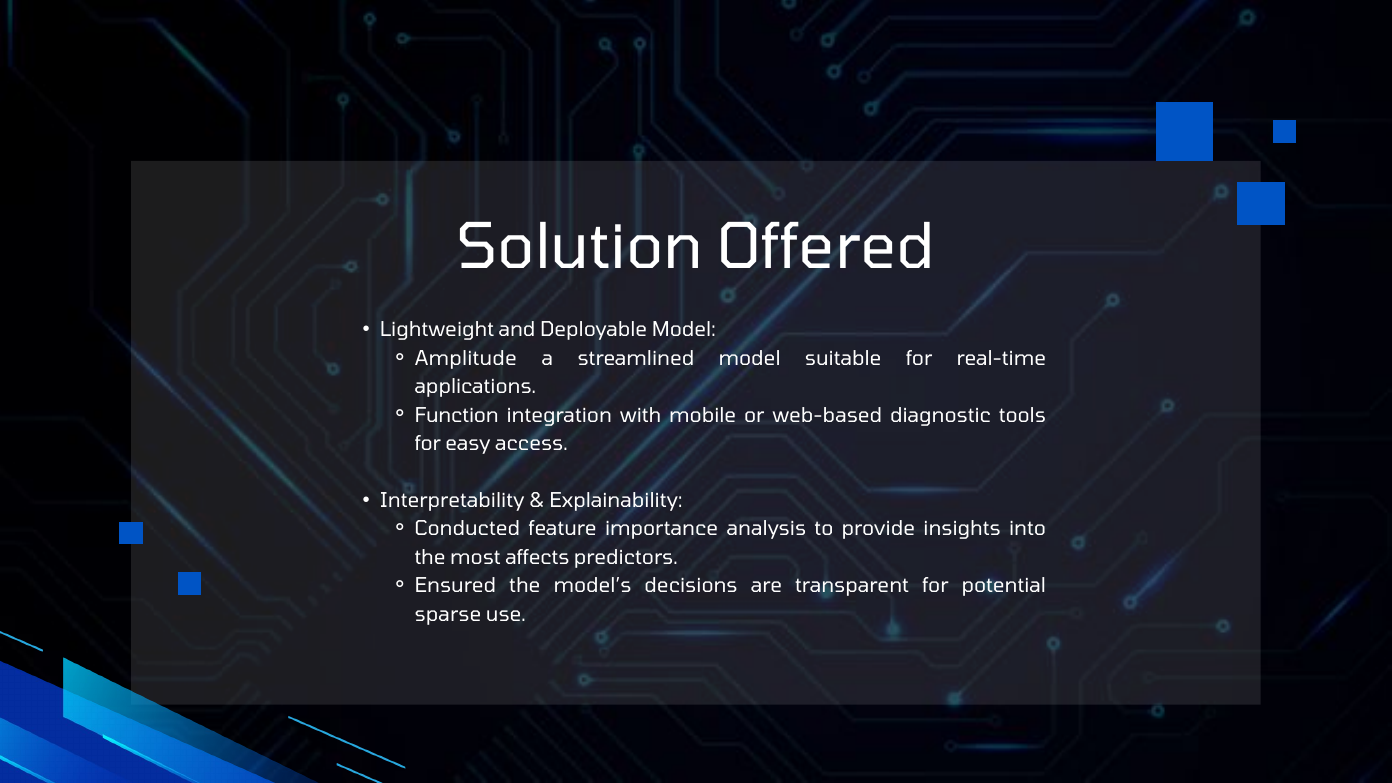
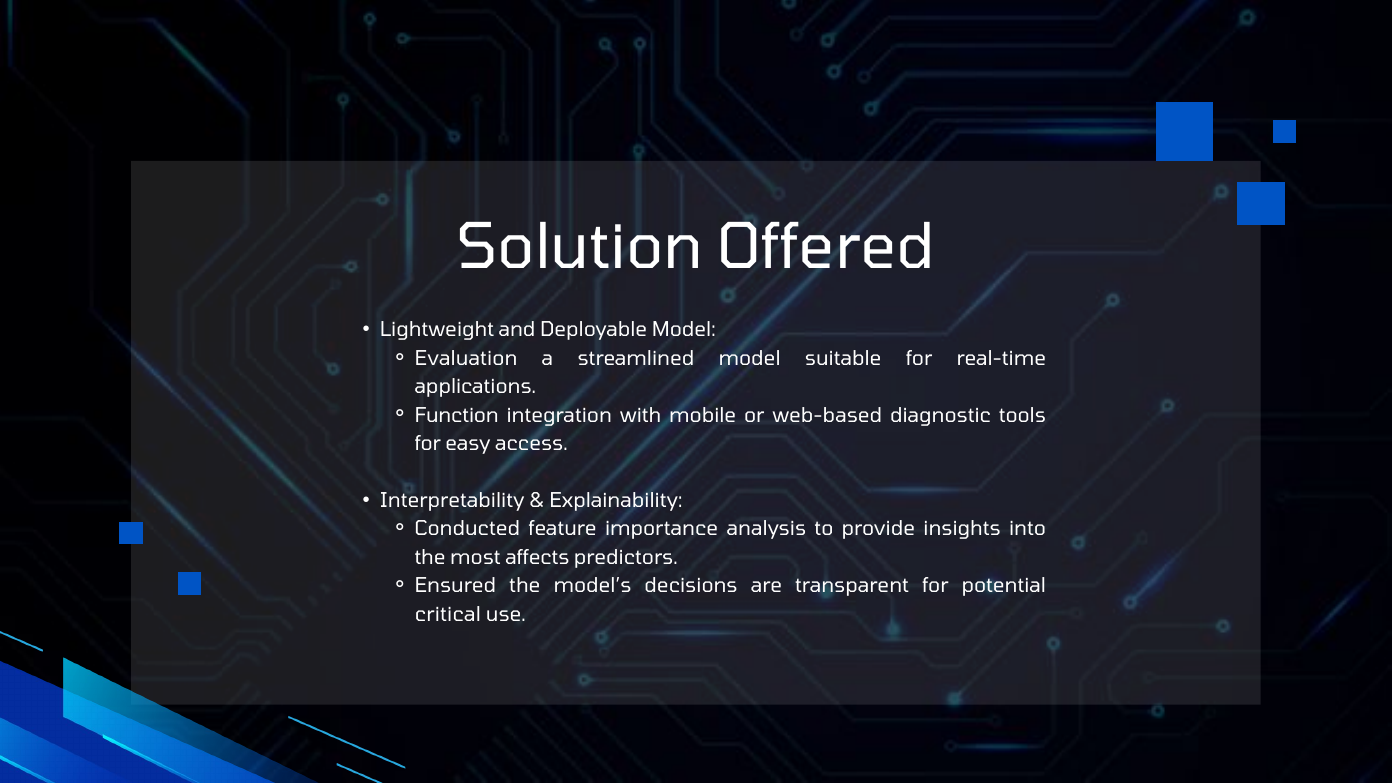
Amplitude: Amplitude -> Evaluation
sparse: sparse -> critical
